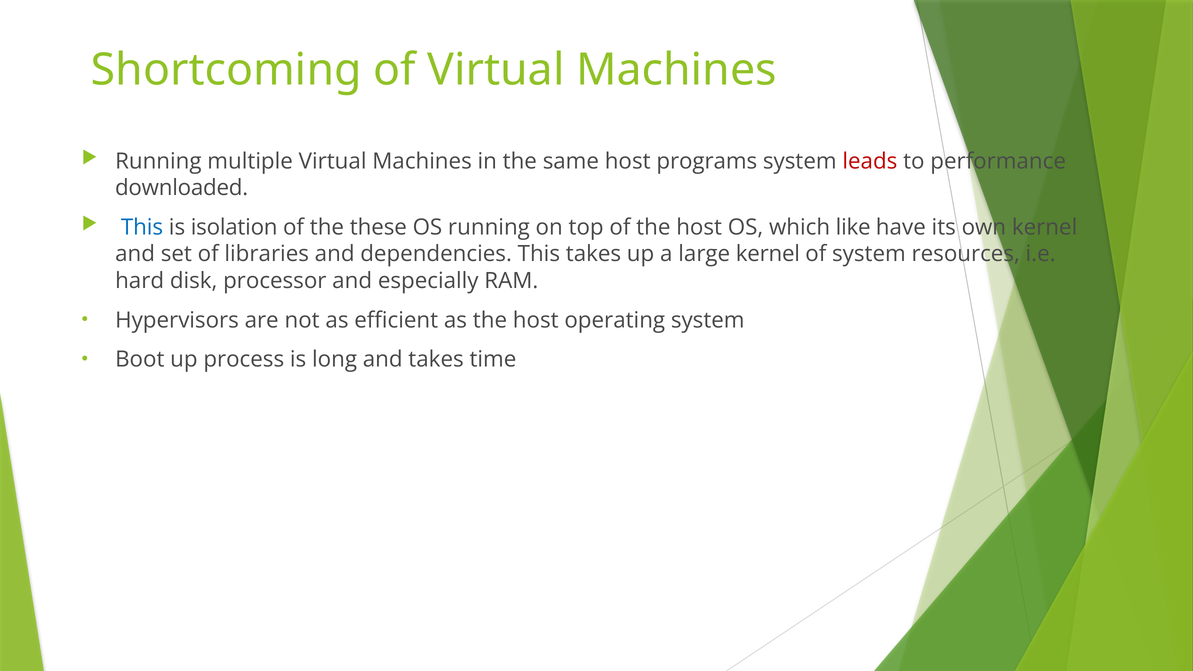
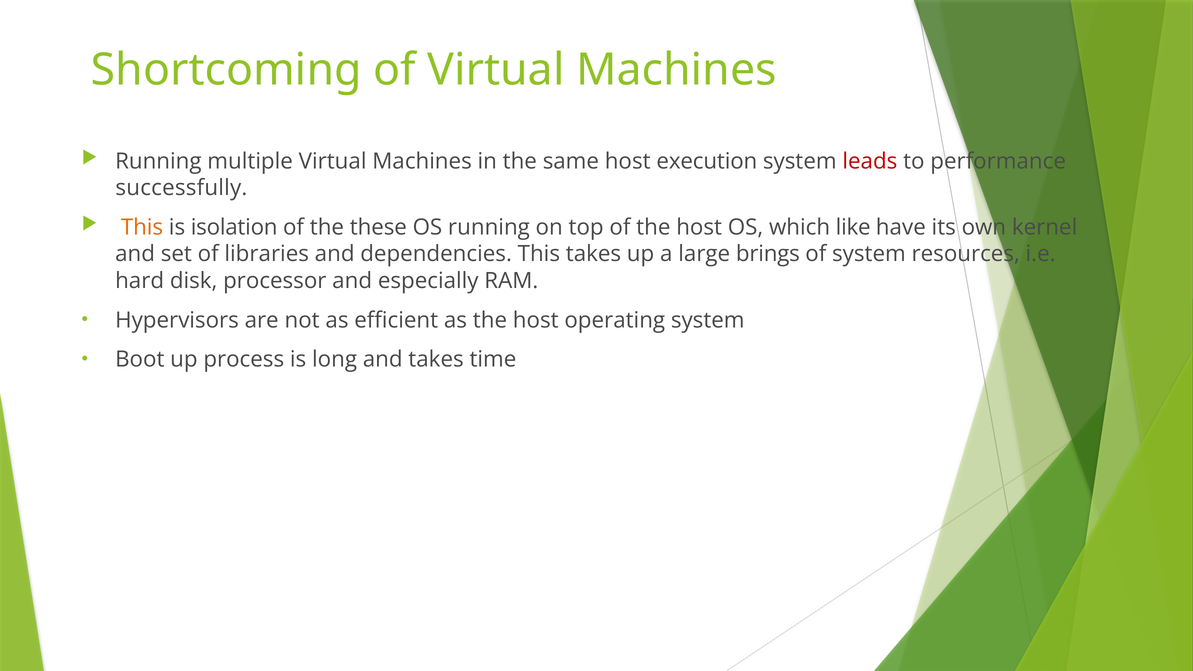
programs: programs -> execution
downloaded: downloaded -> successfully
This at (142, 227) colour: blue -> orange
large kernel: kernel -> brings
